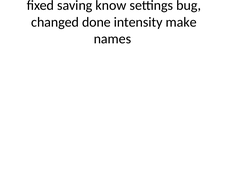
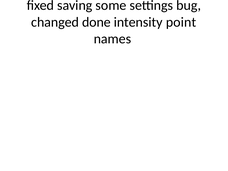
know: know -> some
make: make -> point
